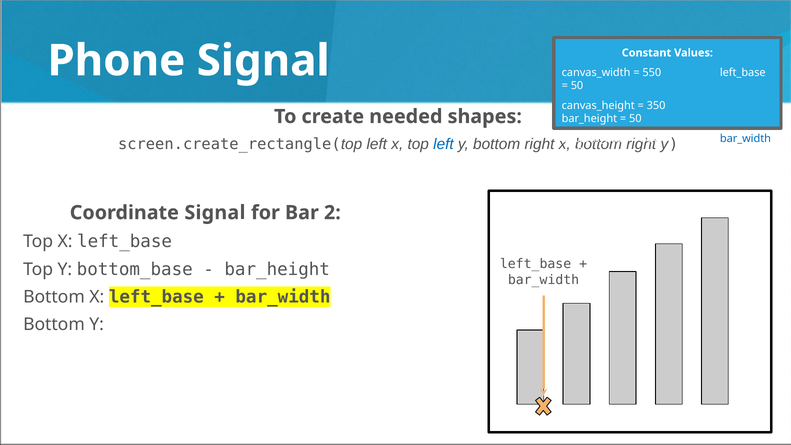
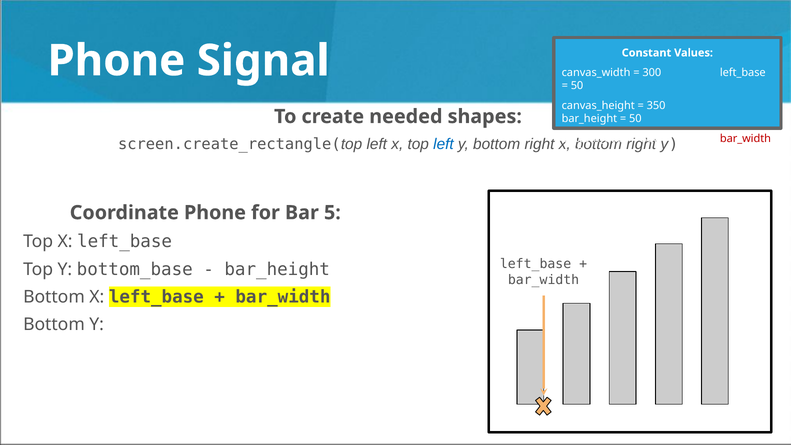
550 at (652, 73): 550 -> 300
bar_width at (745, 139) colour: blue -> red
Coordinate Signal: Signal -> Phone
2: 2 -> 5
